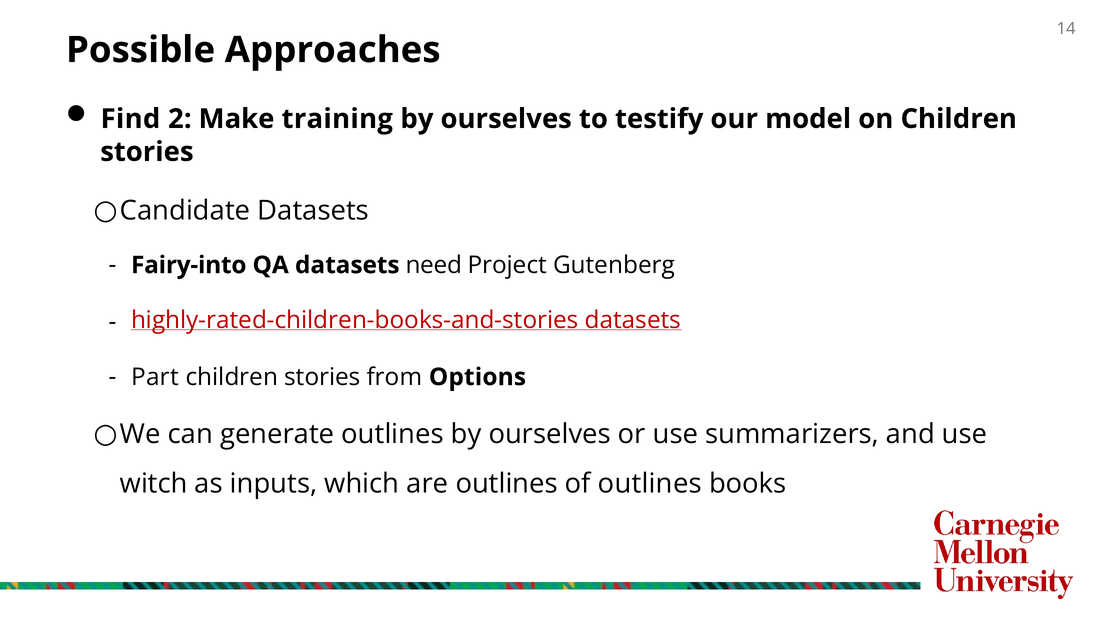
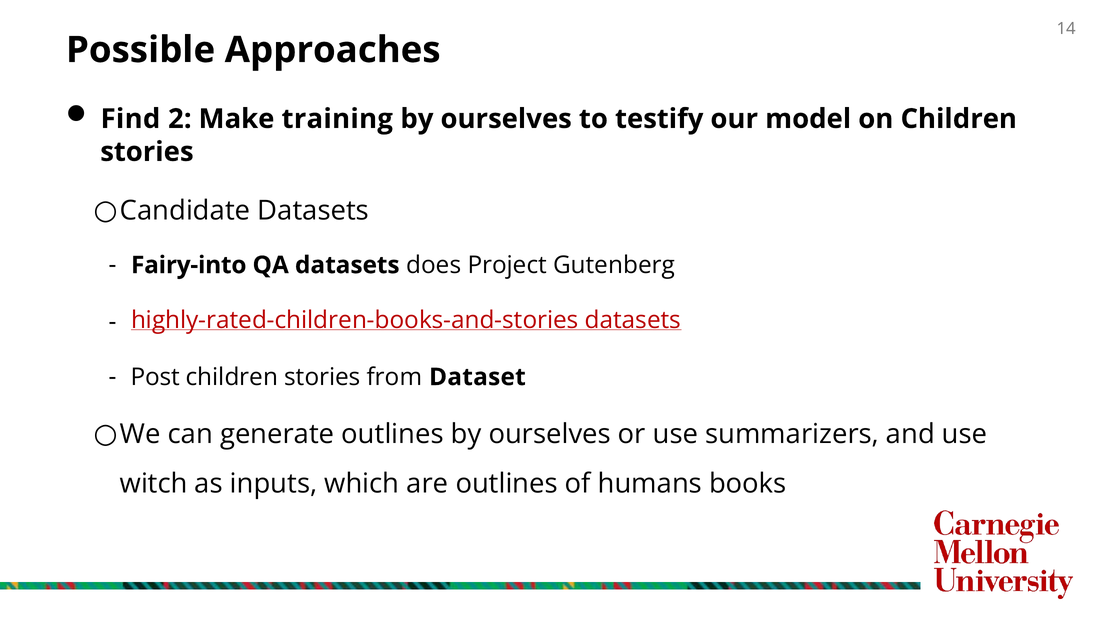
need: need -> does
Part: Part -> Post
Options: Options -> Dataset
of outlines: outlines -> humans
